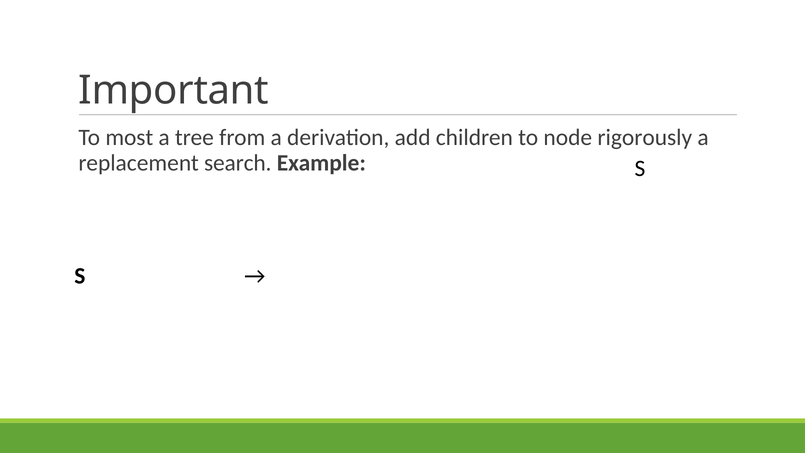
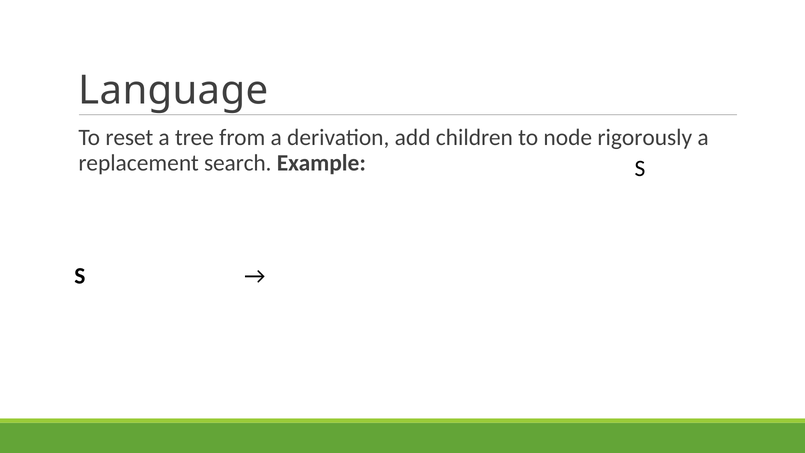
Important: Important -> Language
most: most -> reset
